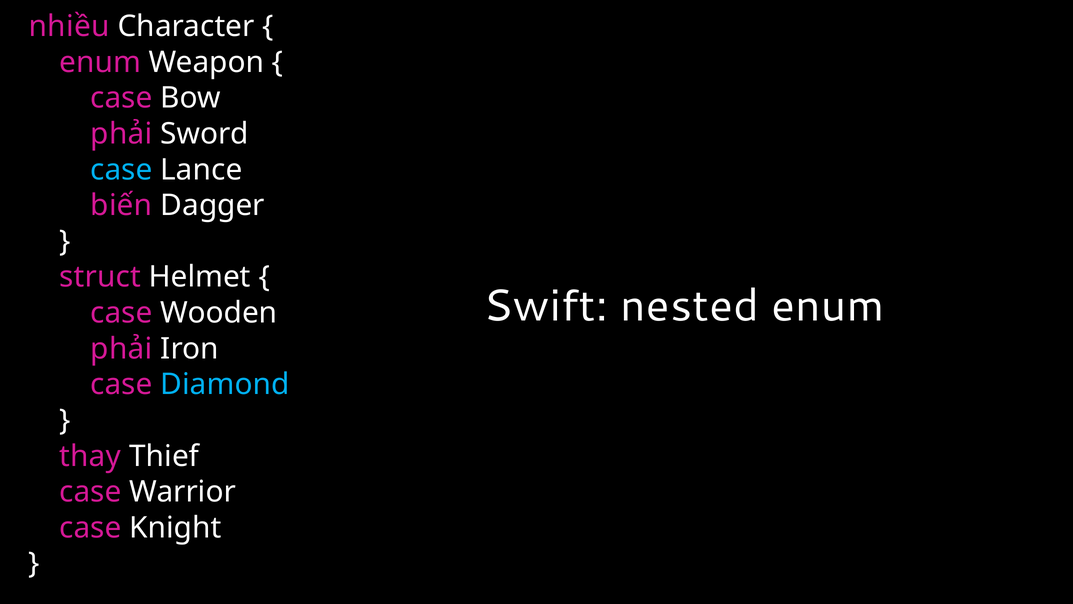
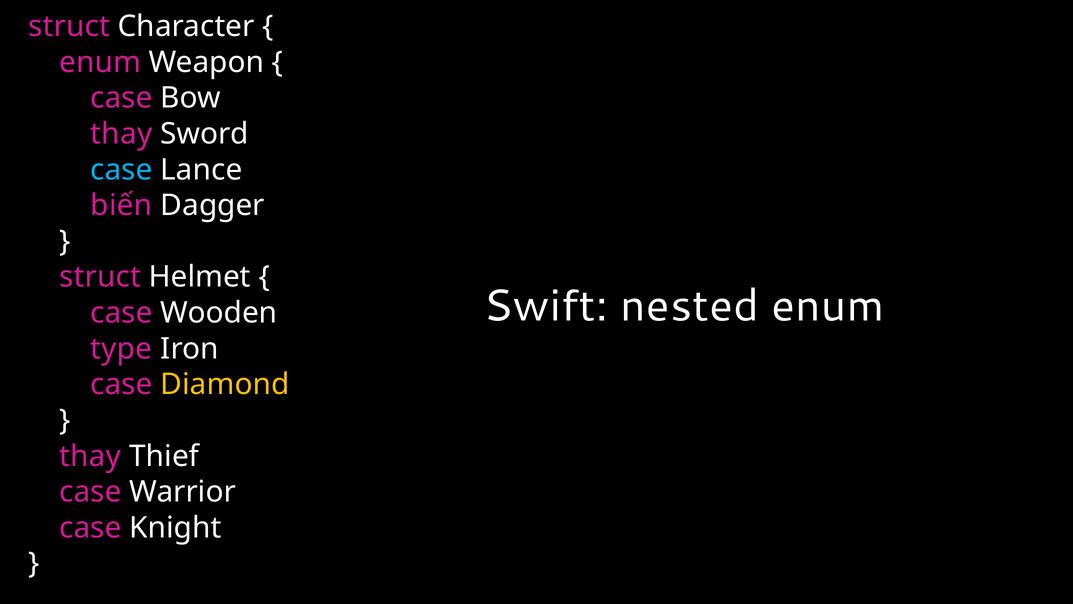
nhiều at (69, 26): nhiều -> struct
phải at (121, 134): phải -> thay
phải at (121, 349): phải -> type
Diamond colour: light blue -> yellow
